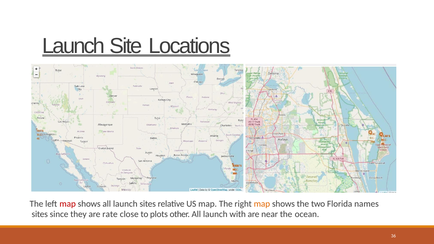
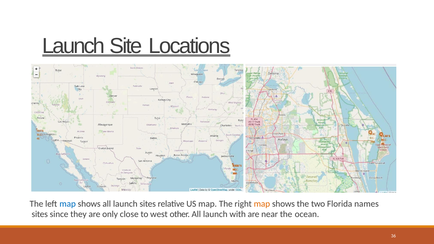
map at (68, 204) colour: red -> blue
rate: rate -> only
plots: plots -> west
